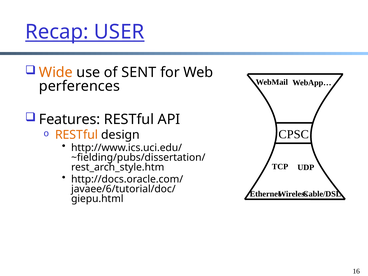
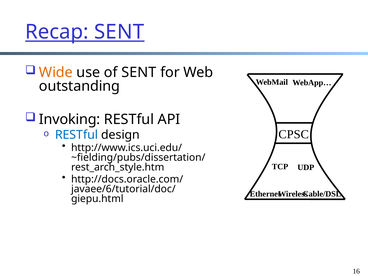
Recap USER: USER -> SENT
perferences: perferences -> outstanding
Features: Features -> Invoking
RESTful at (77, 135) colour: orange -> blue
